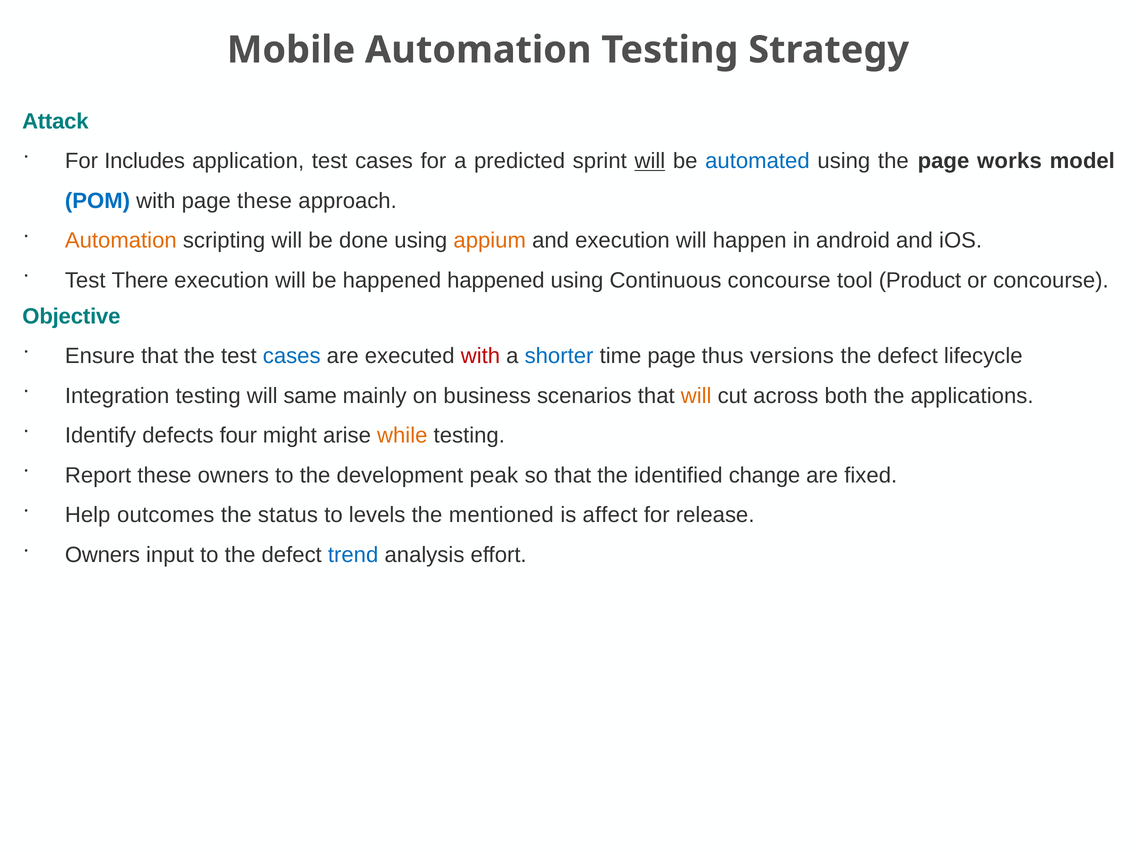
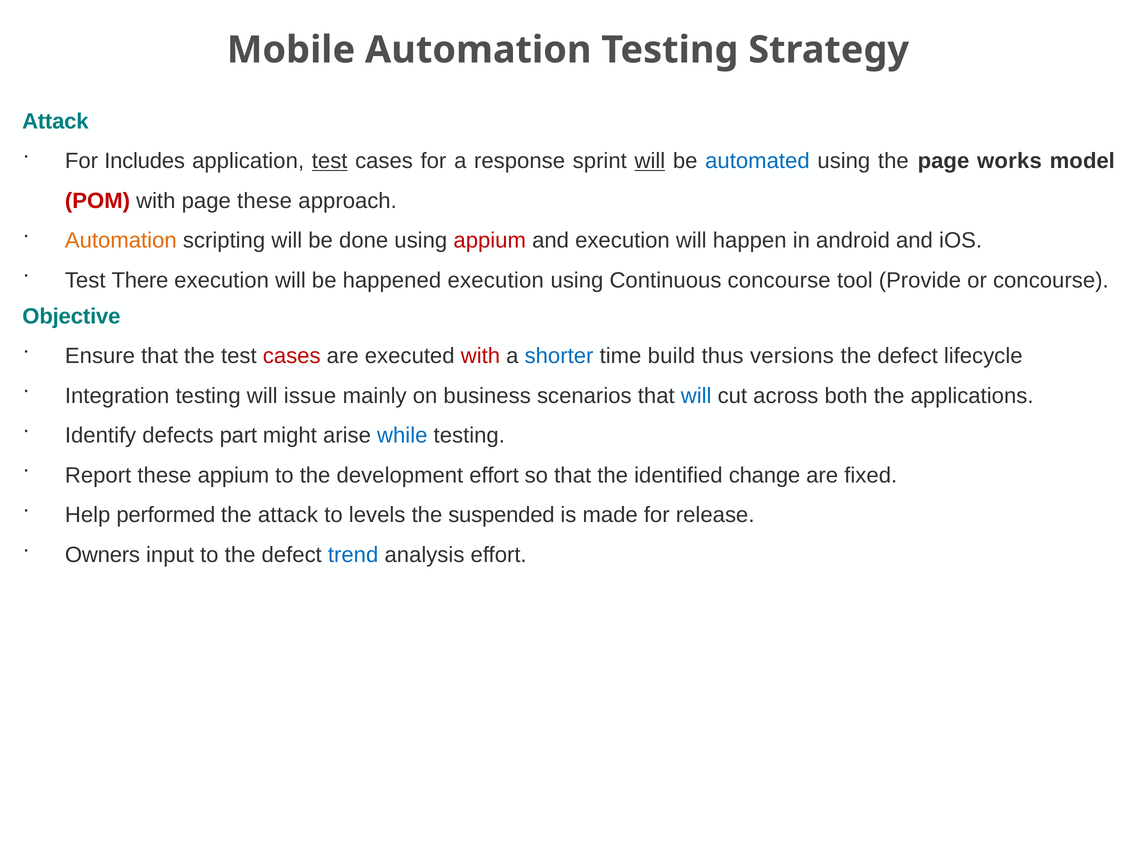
test at (330, 161) underline: none -> present
predicted: predicted -> response
POM colour: blue -> red
appium at (490, 241) colour: orange -> red
happened happened: happened -> execution
Product: Product -> Provide
cases at (292, 356) colour: blue -> red
time page: page -> build
same: same -> issue
will at (696, 396) colour: orange -> blue
four: four -> part
while colour: orange -> blue
these owners: owners -> appium
development peak: peak -> effort
outcomes: outcomes -> performed
the status: status -> attack
mentioned: mentioned -> suspended
affect: affect -> made
